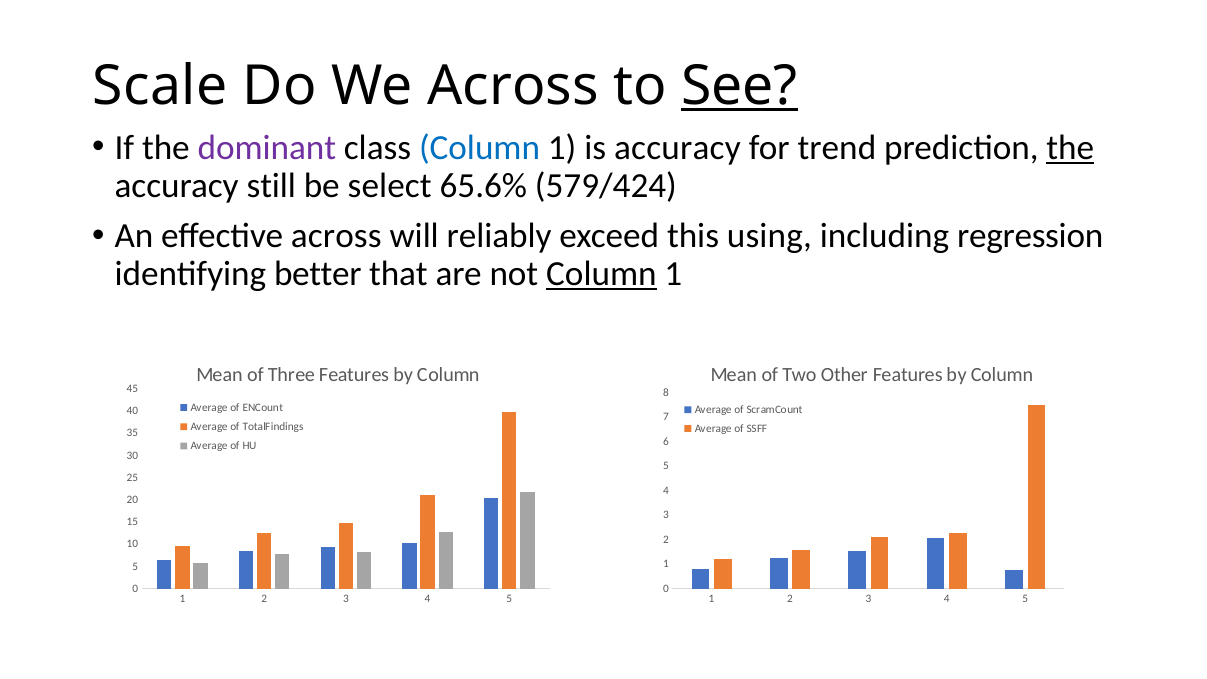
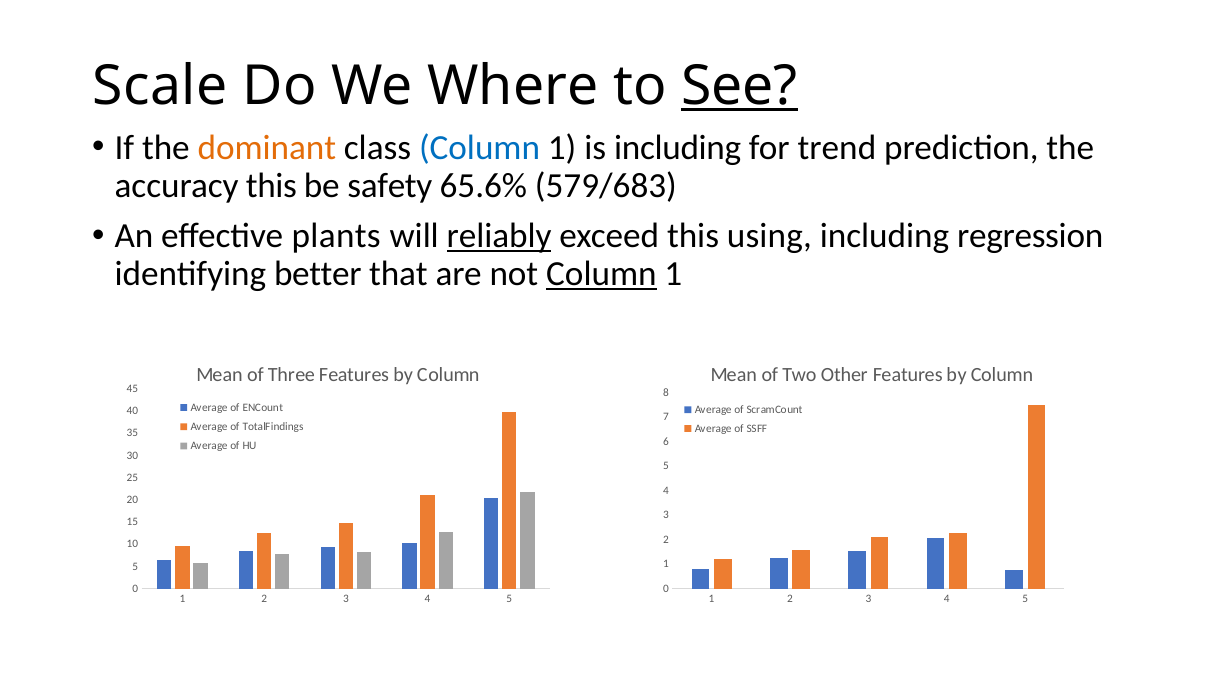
We Across: Across -> Where
dominant colour: purple -> orange
is accuracy: accuracy -> including
the at (1070, 147) underline: present -> none
accuracy still: still -> this
select: select -> safety
579/424: 579/424 -> 579/683
effective across: across -> plants
reliably underline: none -> present
